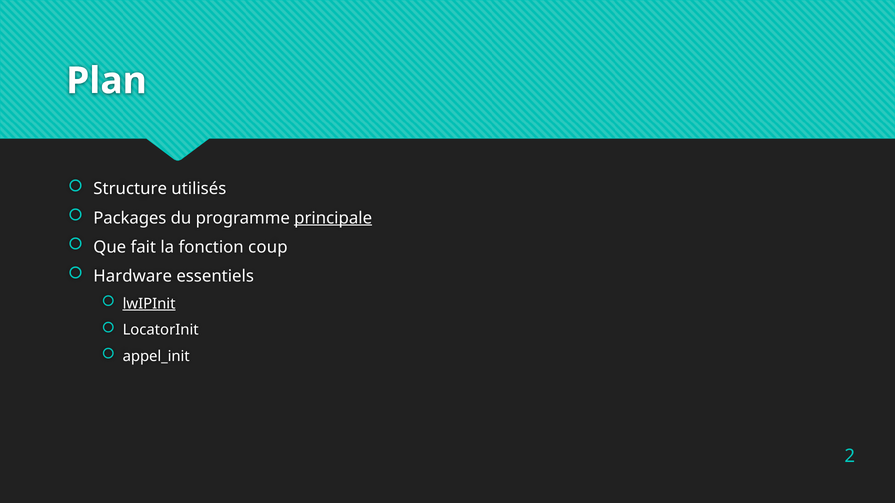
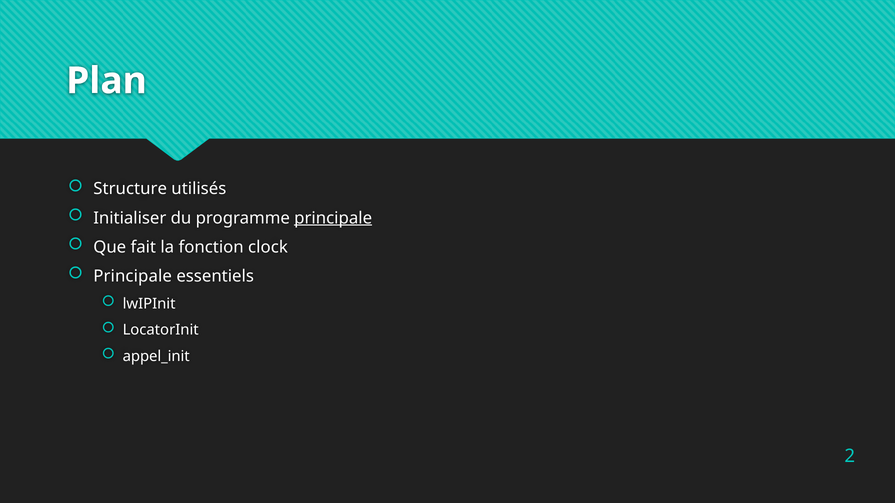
Packages: Packages -> Initialiser
coup: coup -> clock
Hardware at (133, 276): Hardware -> Principale
lwIPInit underline: present -> none
